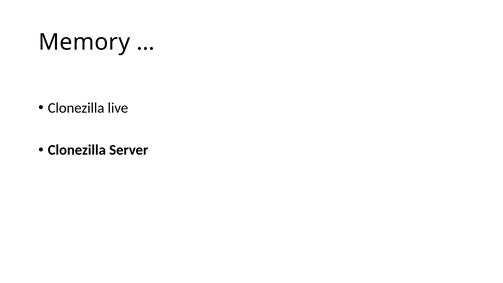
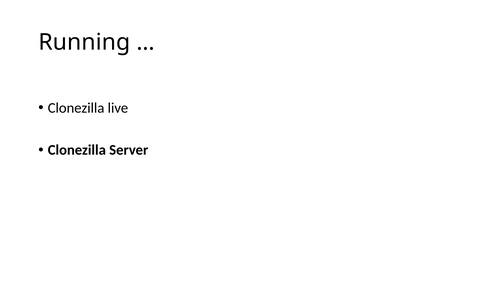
Memory: Memory -> Running
